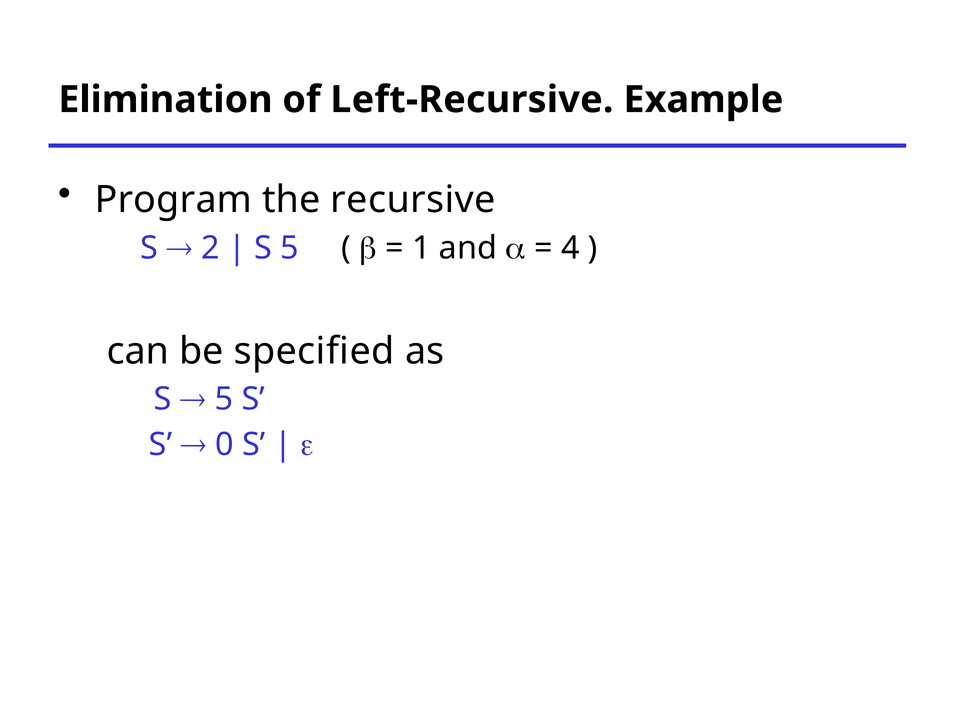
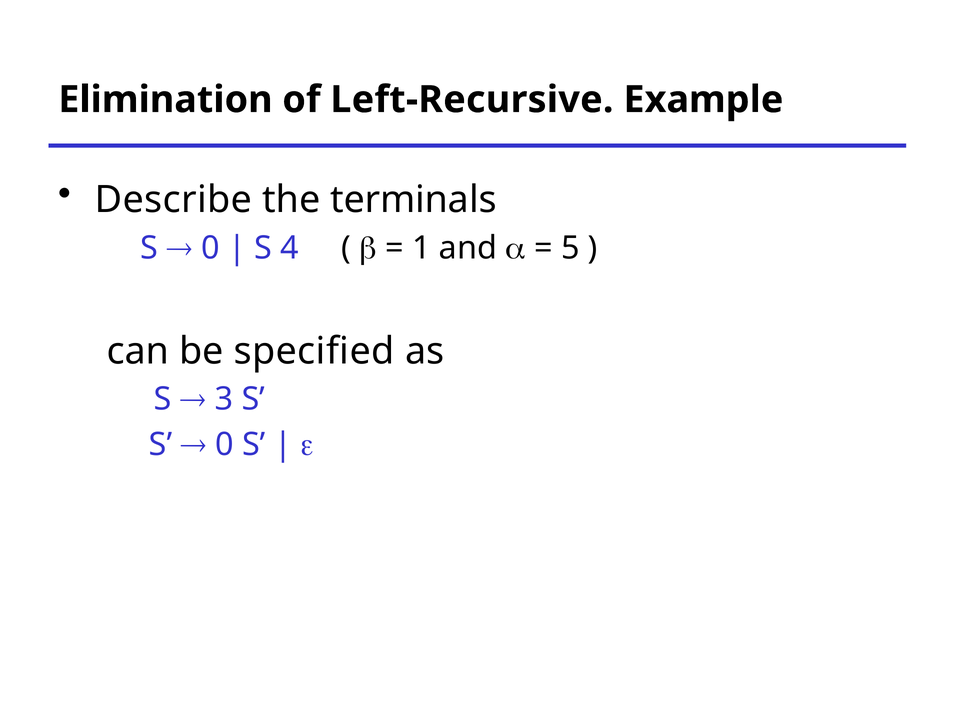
Program: Program -> Describe
recursive: recursive -> terminals
2 at (210, 248): 2 -> 0
S 5: 5 -> 4
4: 4 -> 5
5 at (224, 399): 5 -> 3
